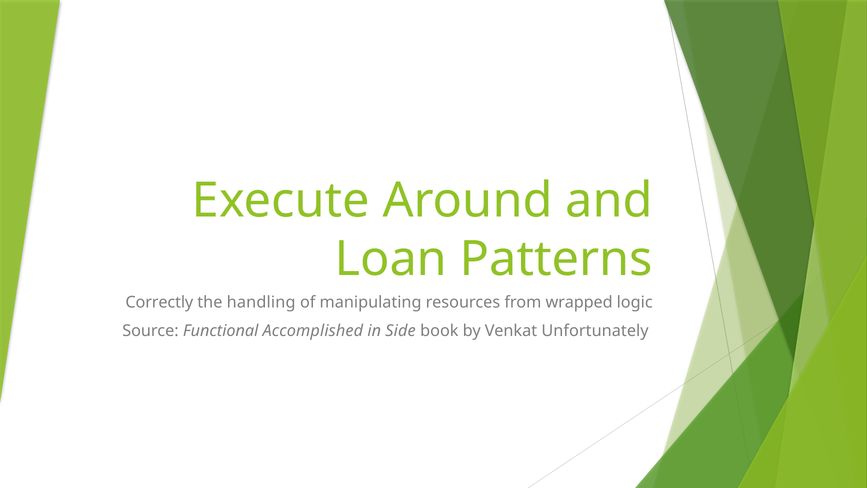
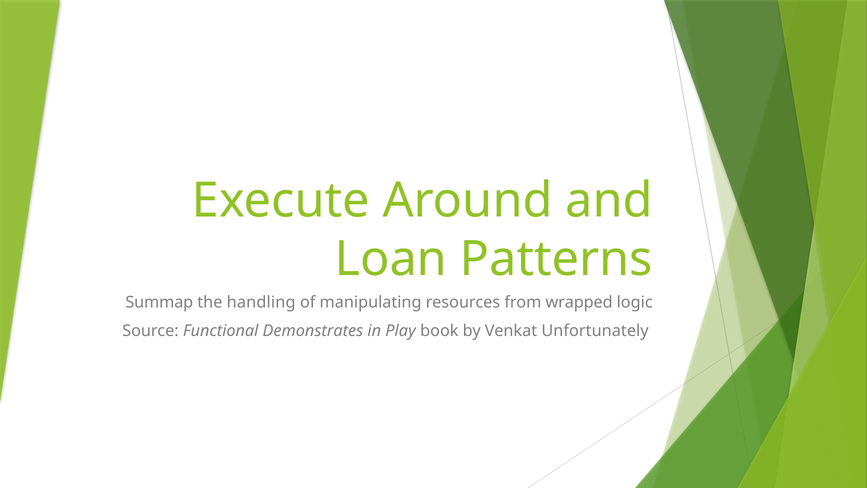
Correctly: Correctly -> Summap
Accomplished: Accomplished -> Demonstrates
Side: Side -> Play
